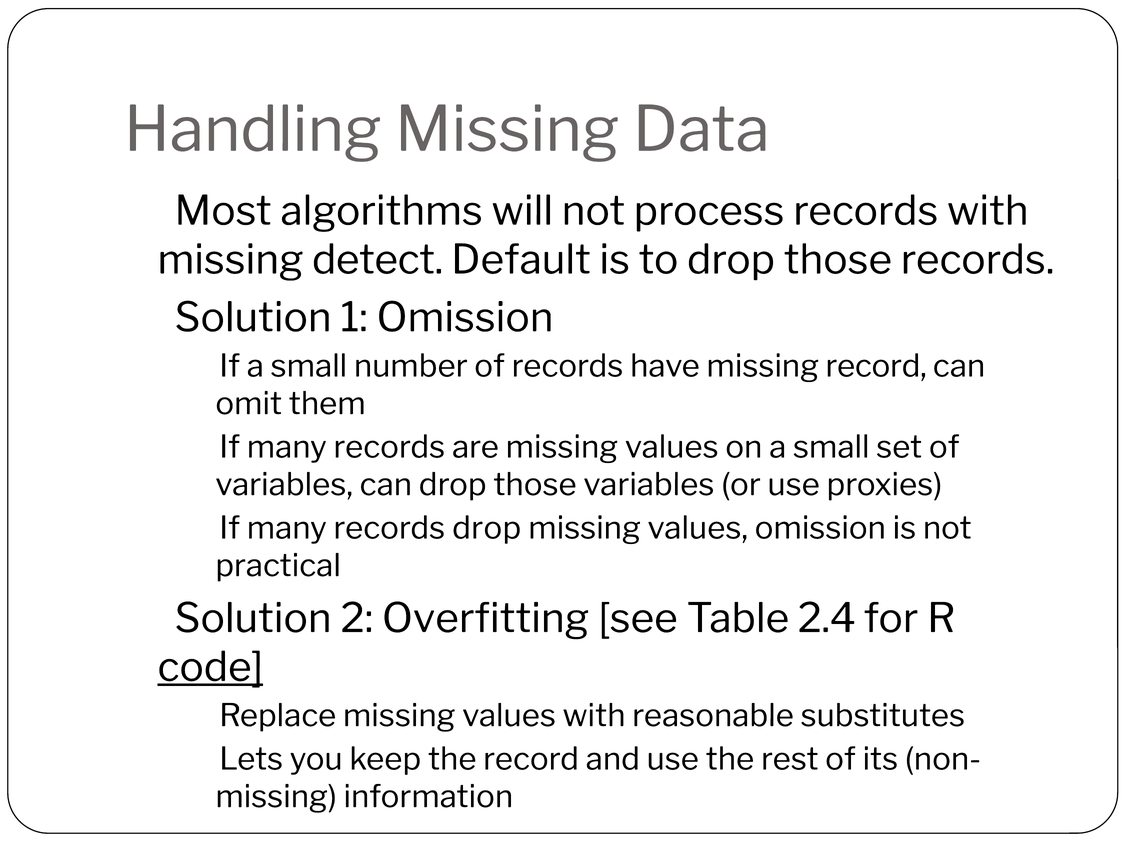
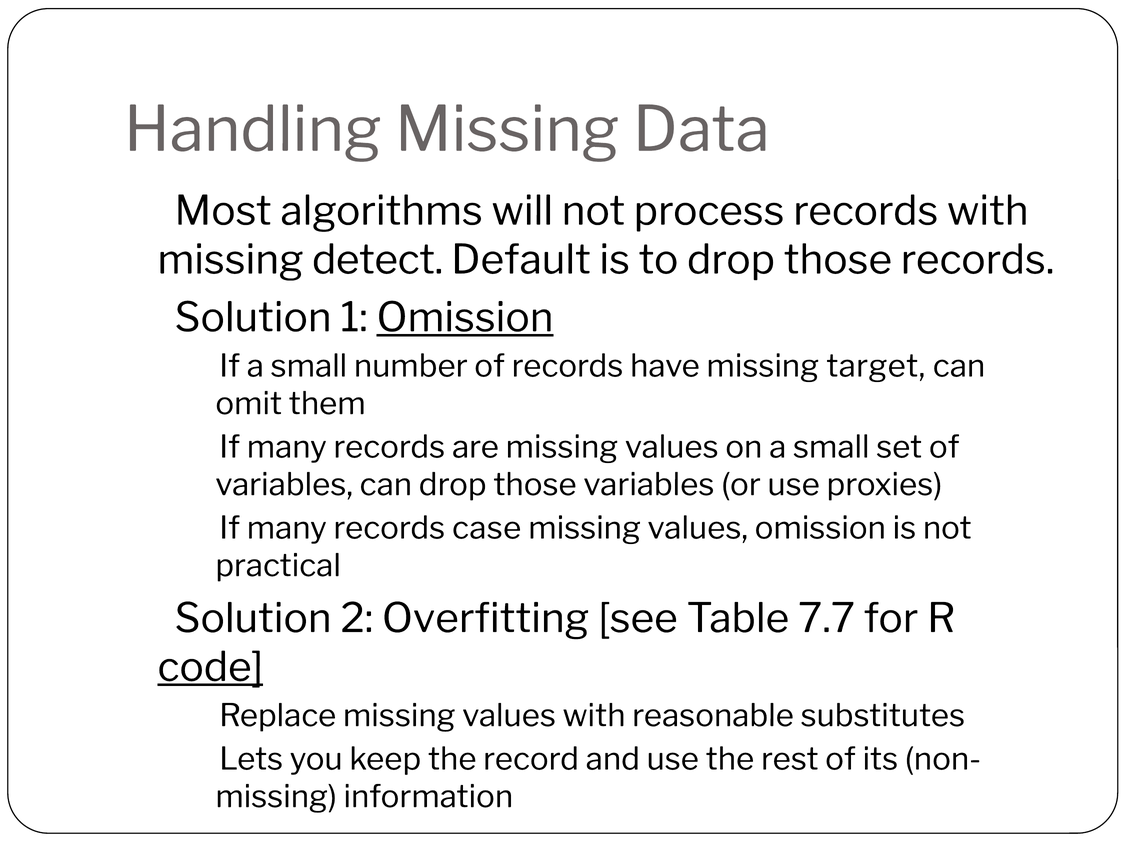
Omission at (465, 318) underline: none -> present
missing record: record -> target
records drop: drop -> case
2.4: 2.4 -> 7.7
